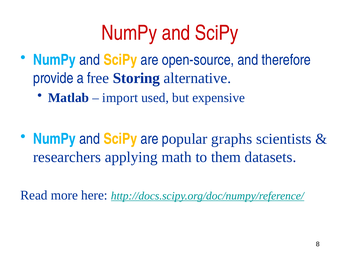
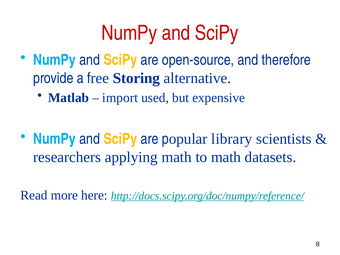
graphs: graphs -> library
to them: them -> math
